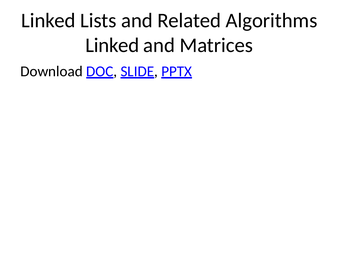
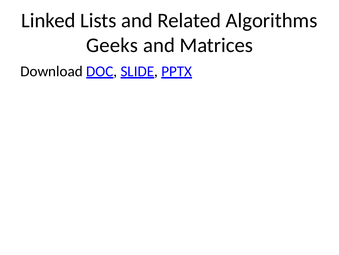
Linked at (112, 45): Linked -> Geeks
